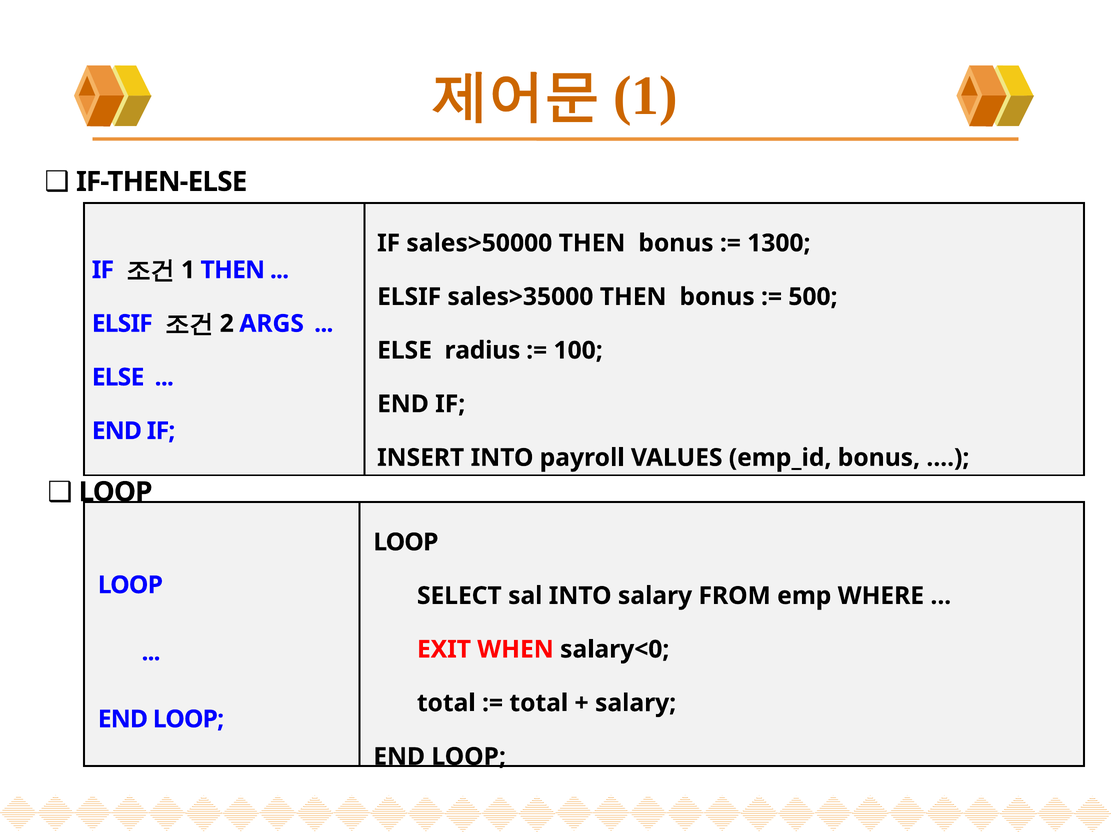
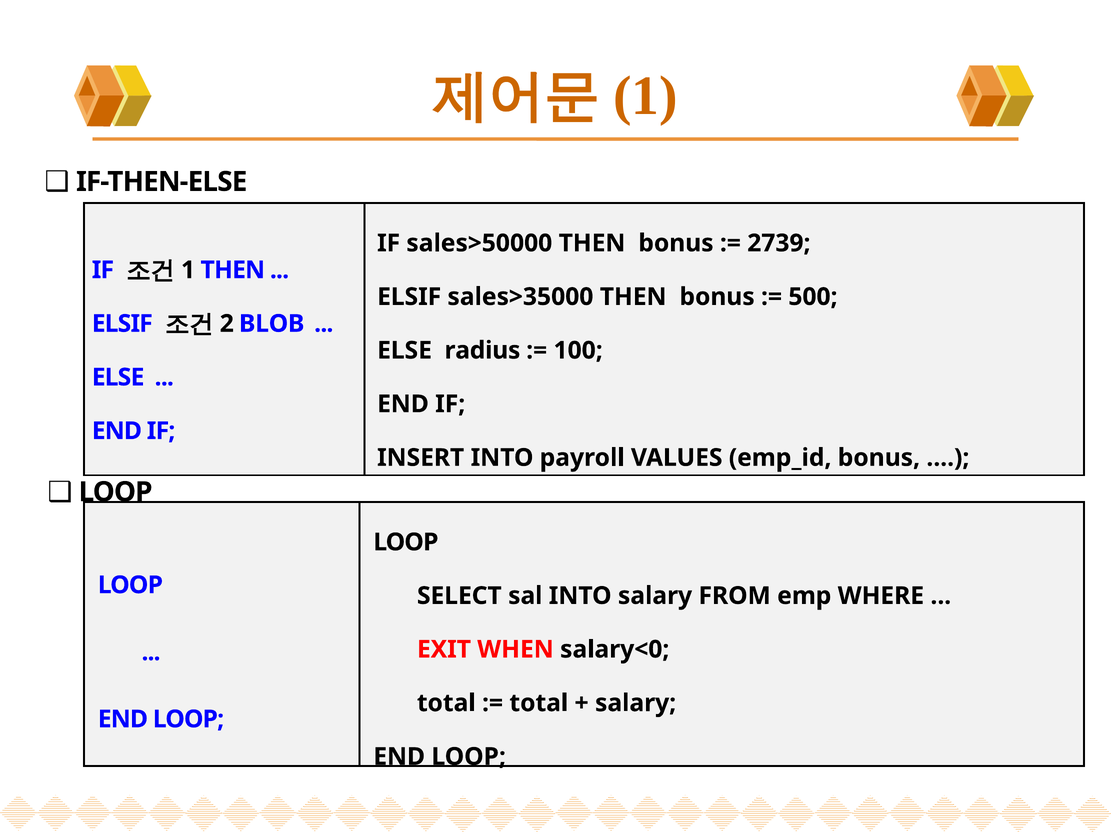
1300: 1300 -> 2739
ARGS: ARGS -> BLOB
